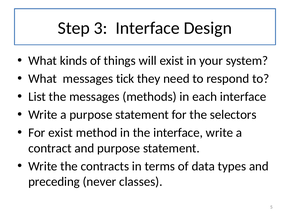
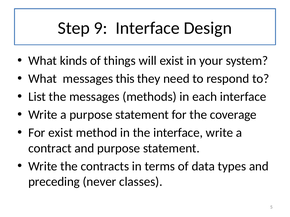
3: 3 -> 9
tick: tick -> this
selectors: selectors -> coverage
